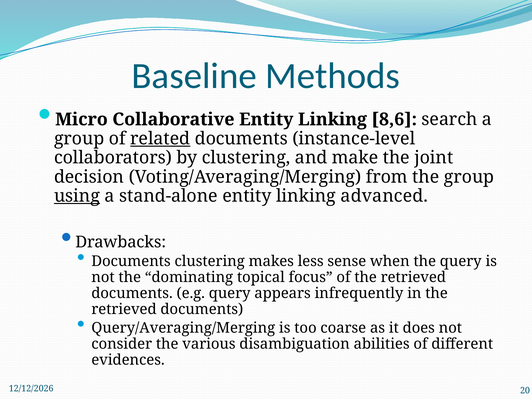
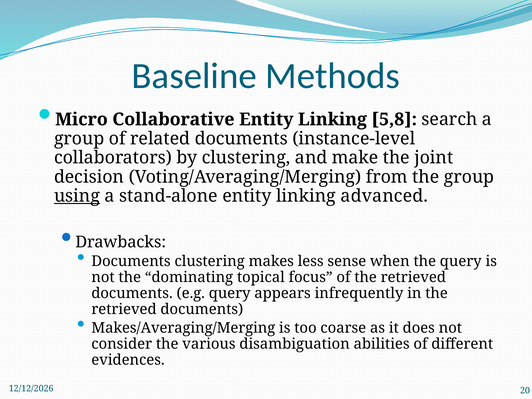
8,6: 8,6 -> 5,8
related underline: present -> none
Query/Averaging/Merging: Query/Averaging/Merging -> Makes/Averaging/Merging
